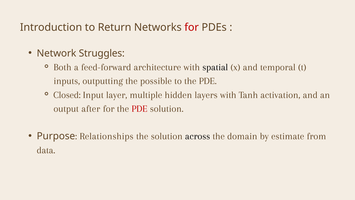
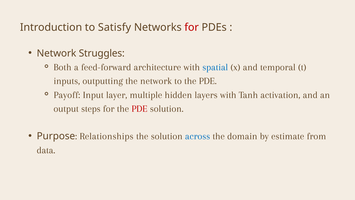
Return: Return -> Satisfy
spatial colour: black -> blue
the possible: possible -> network
Closed: Closed -> Payoff
after: after -> steps
across colour: black -> blue
